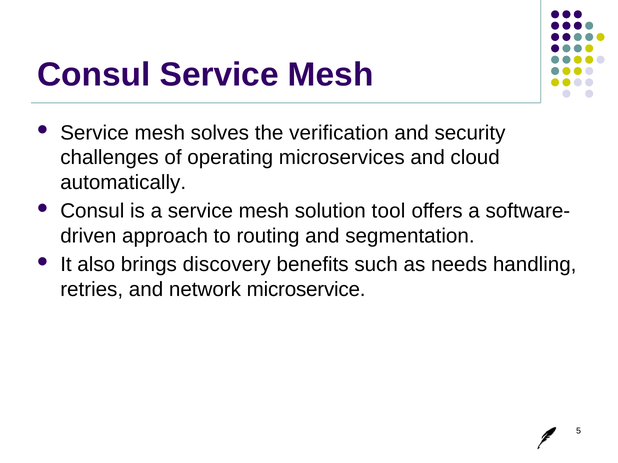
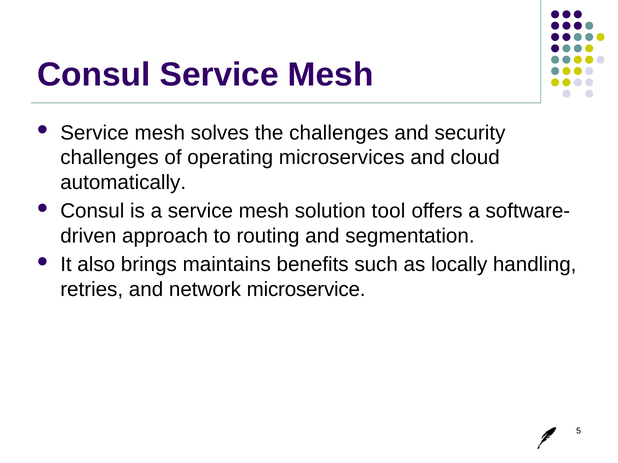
the verification: verification -> challenges
discovery: discovery -> maintains
needs: needs -> locally
